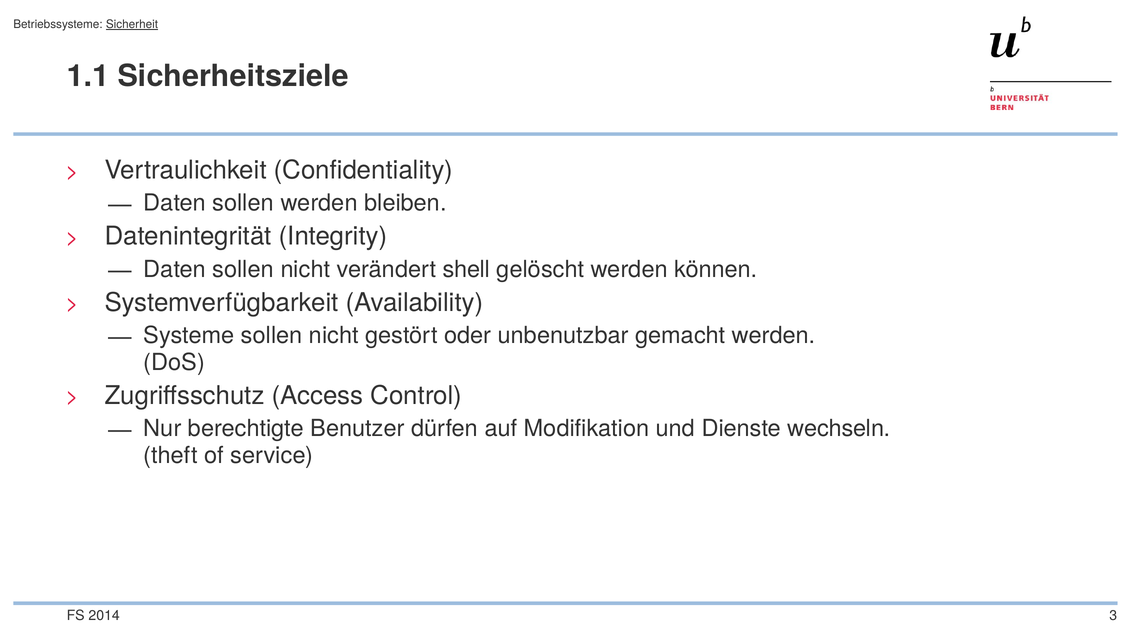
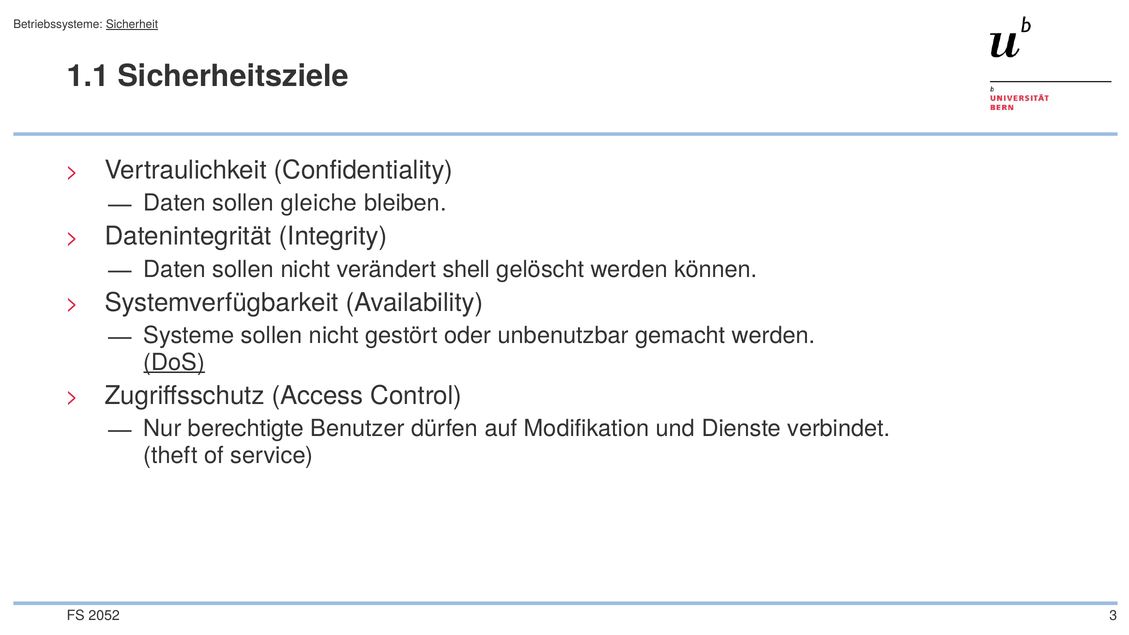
sollen werden: werden -> gleiche
DoS underline: none -> present
wechseln: wechseln -> verbindet
2014: 2014 -> 2052
